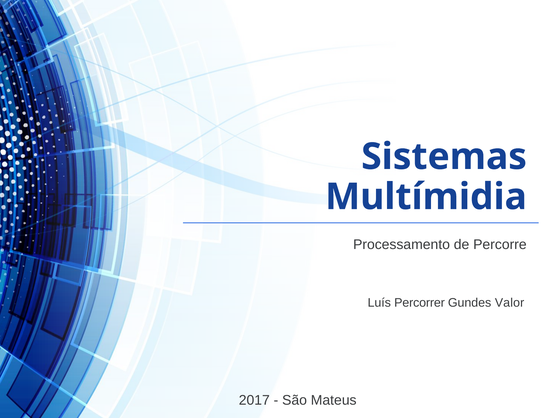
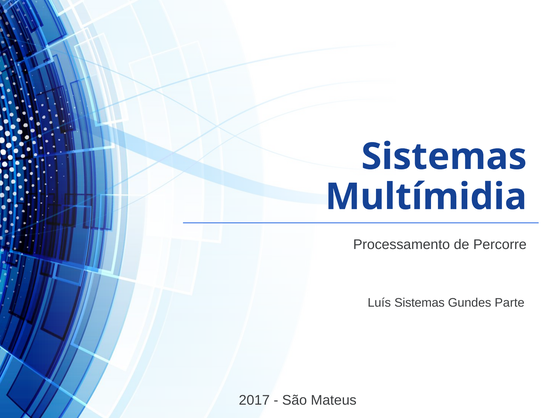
Luís Percorrer: Percorrer -> Sistemas
Valor: Valor -> Parte
